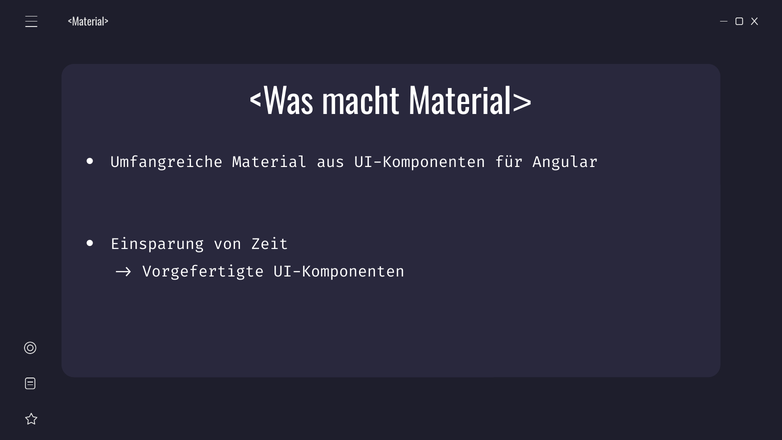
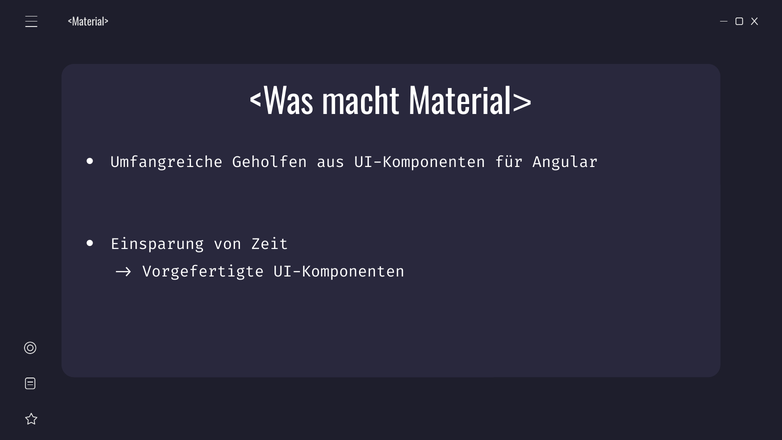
Umfangreiche Material: Material -> Geholfen
